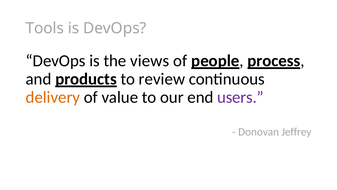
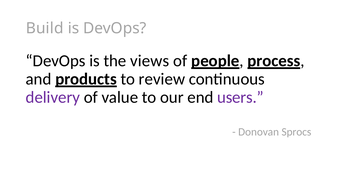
Tools: Tools -> Build
delivery colour: orange -> purple
Jeffrey: Jeffrey -> Sprocs
